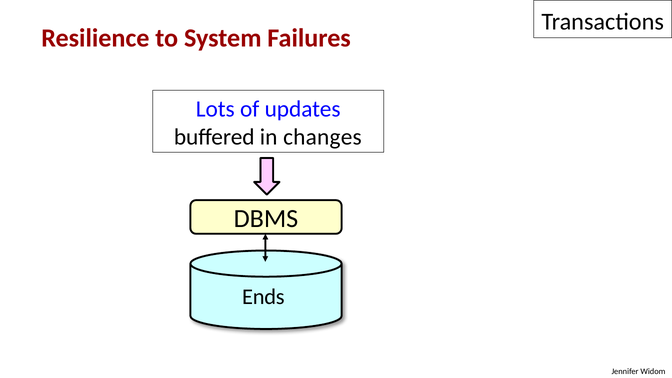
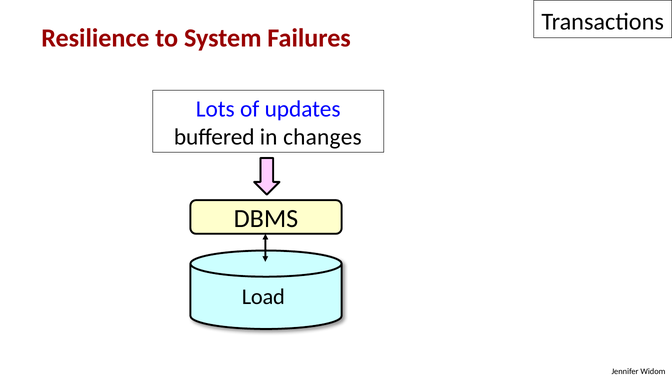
Ends: Ends -> Load
